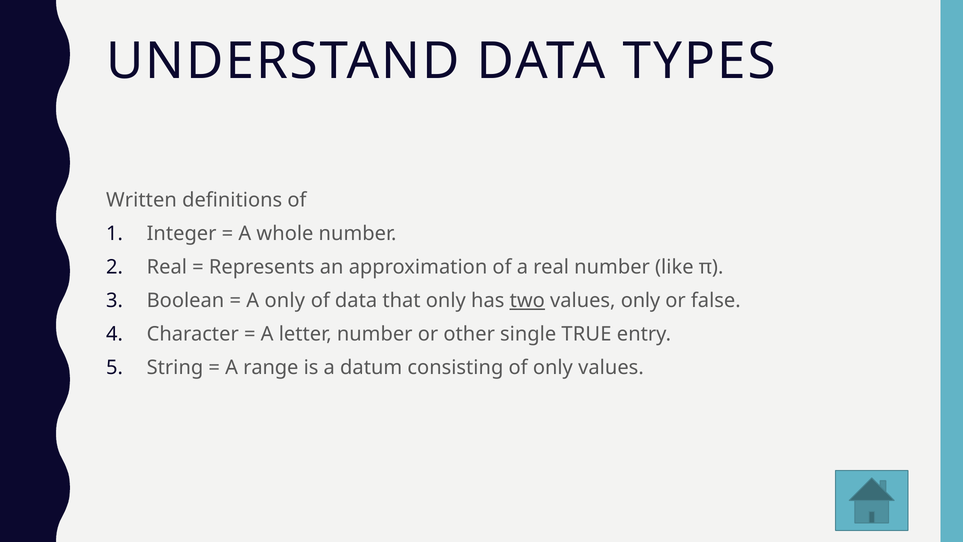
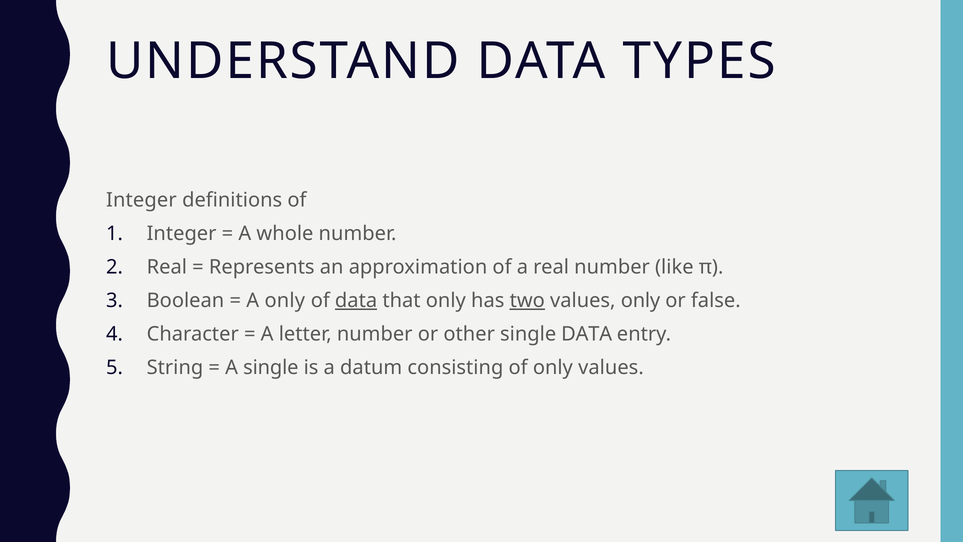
Written at (141, 200): Written -> Integer
data at (356, 300) underline: none -> present
single TRUE: TRUE -> DATA
A range: range -> single
